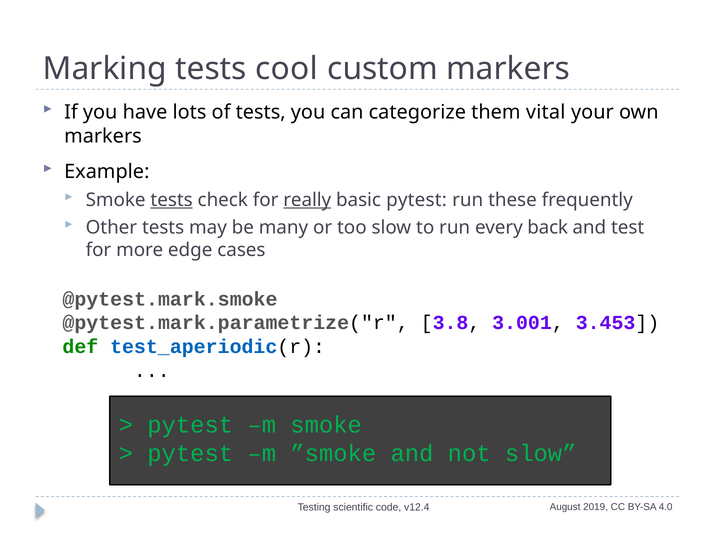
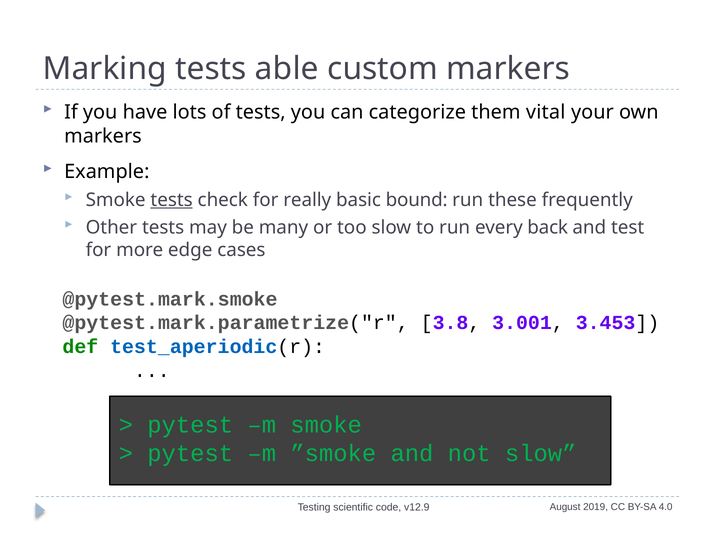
cool: cool -> able
really underline: present -> none
basic pytest: pytest -> bound
v12.4: v12.4 -> v12.9
